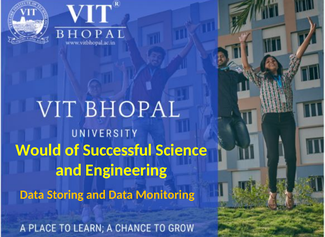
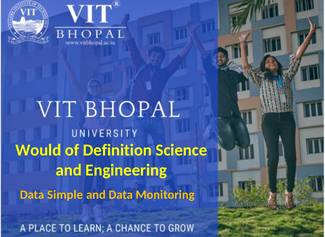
Successful: Successful -> Definition
Storing: Storing -> Simple
